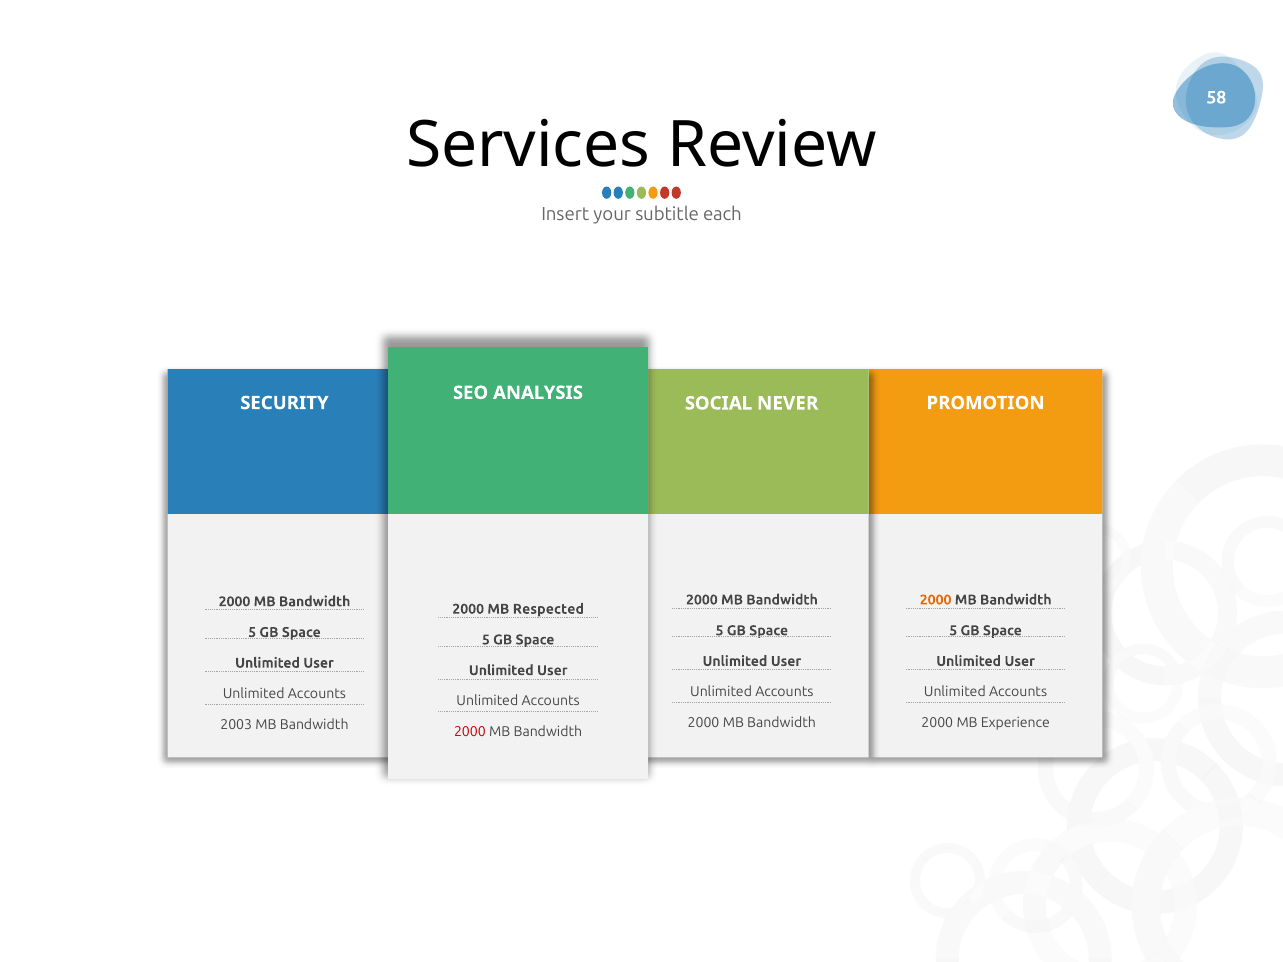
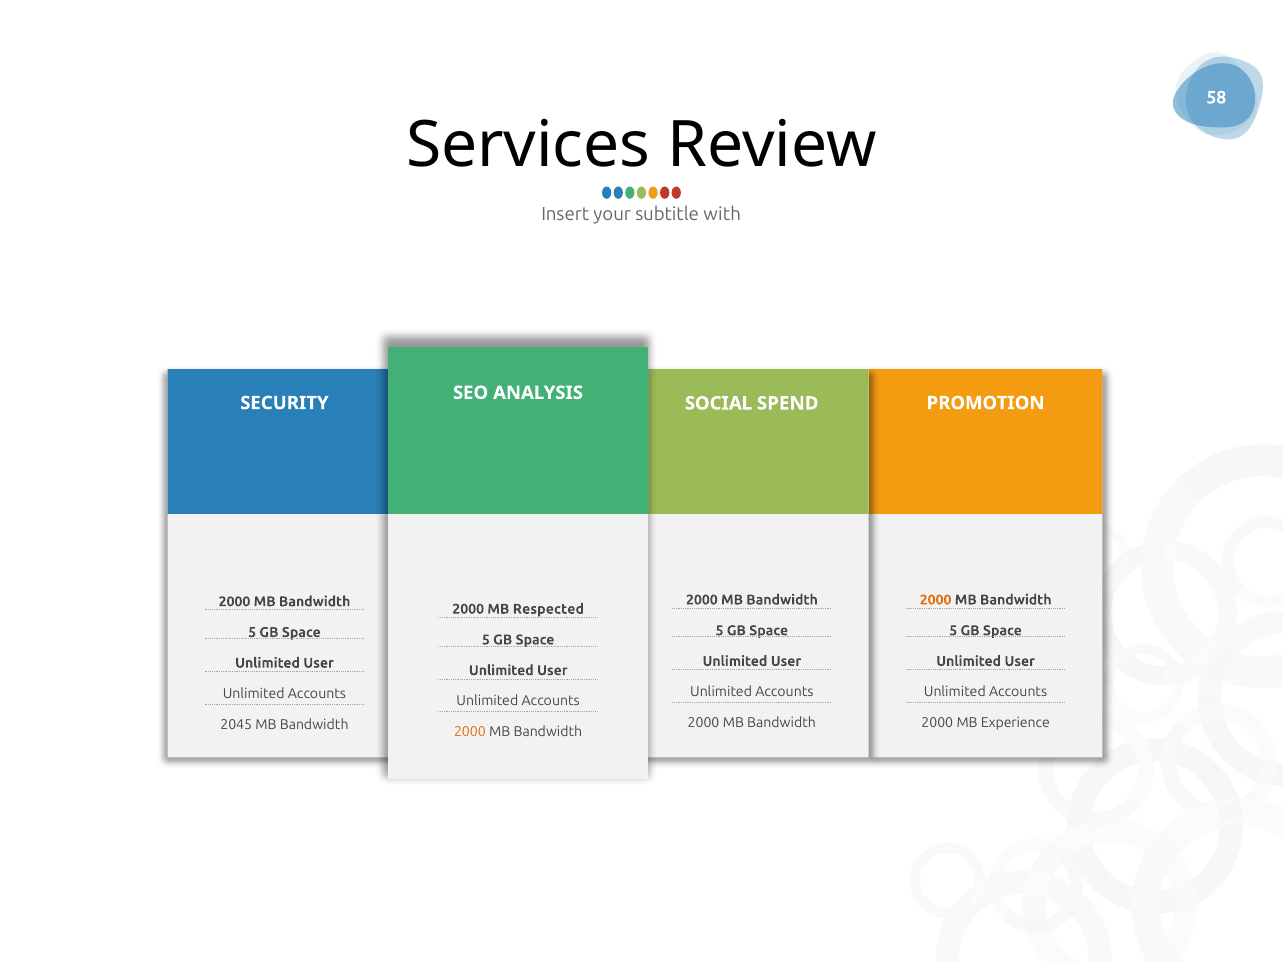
each: each -> with
NEVER: NEVER -> SPEND
2003: 2003 -> 2045
2000 at (470, 732) colour: red -> orange
